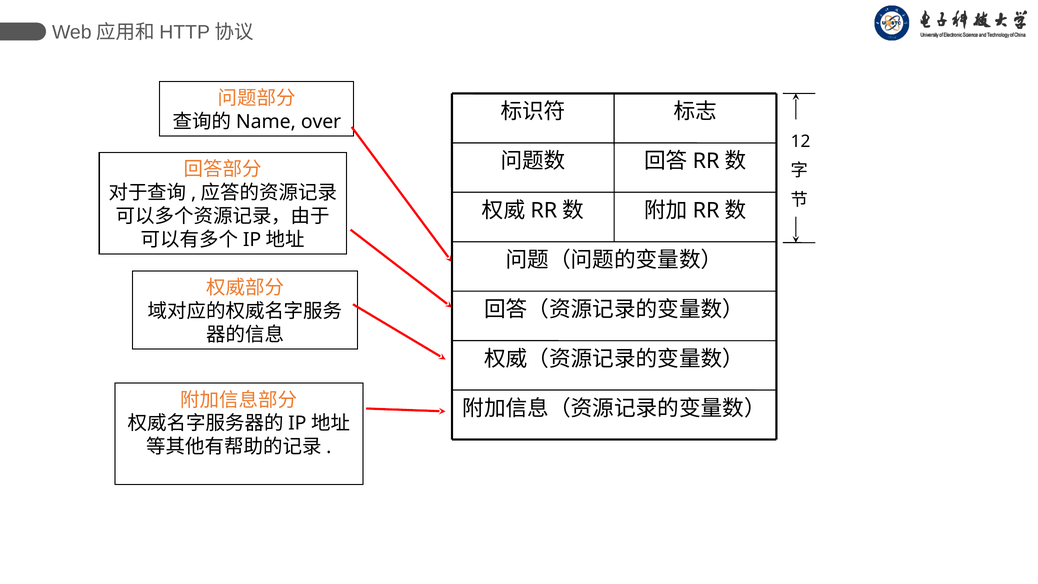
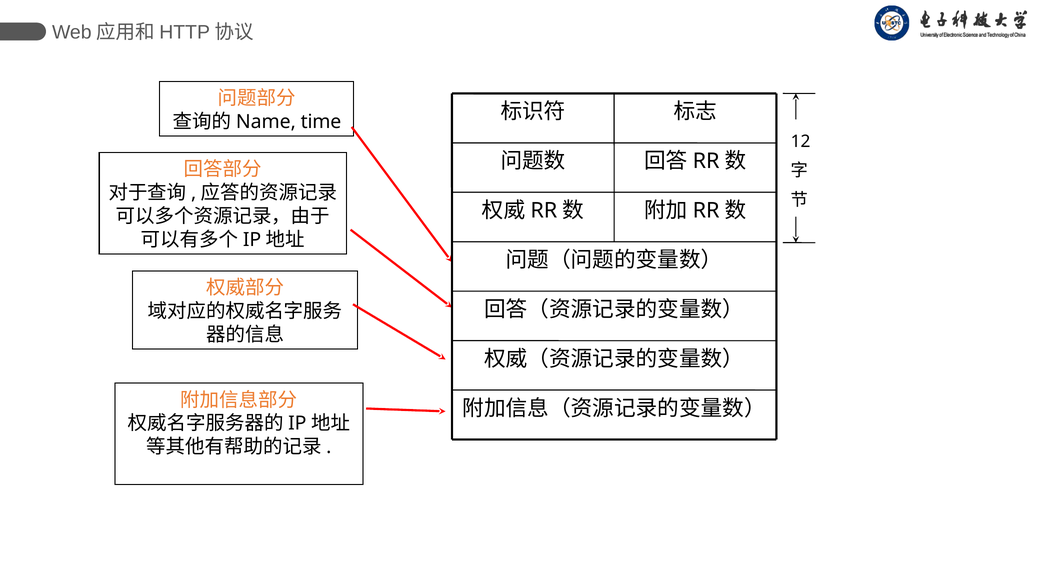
over: over -> time
